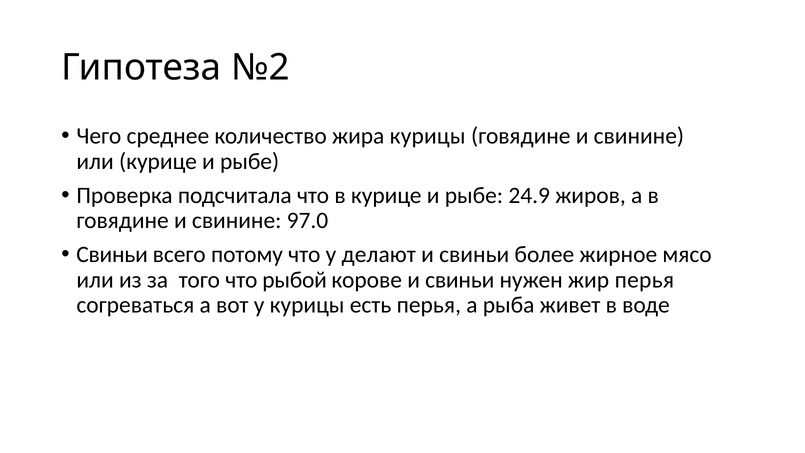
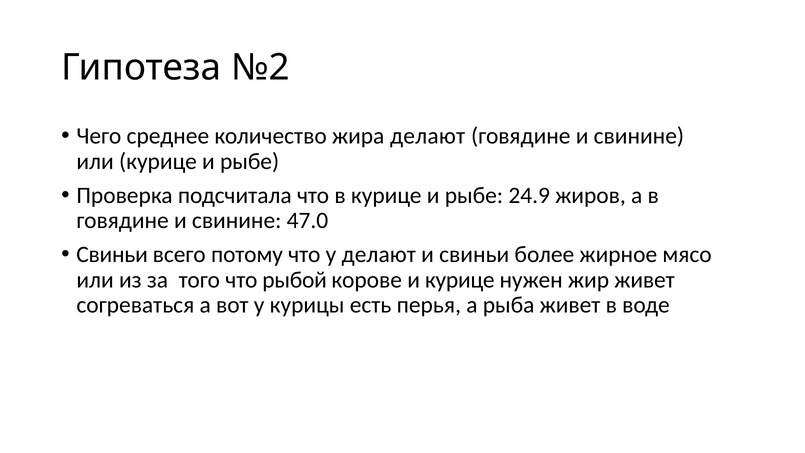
жира курицы: курицы -> делают
97.0: 97.0 -> 47.0
корове и свиньи: свиньи -> курице
жир перья: перья -> живет
